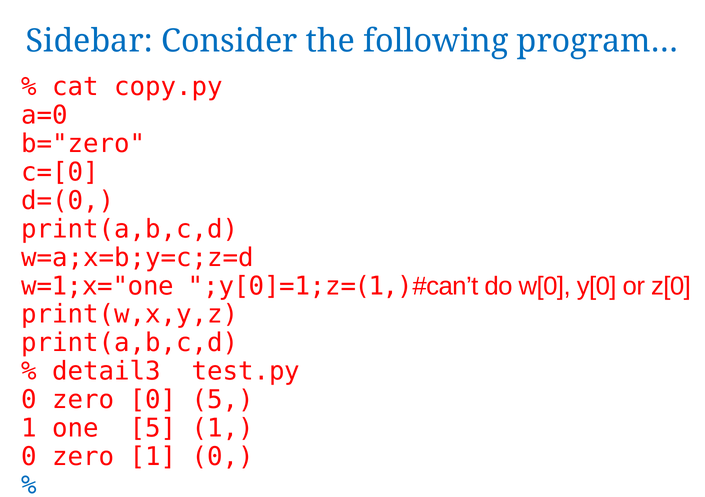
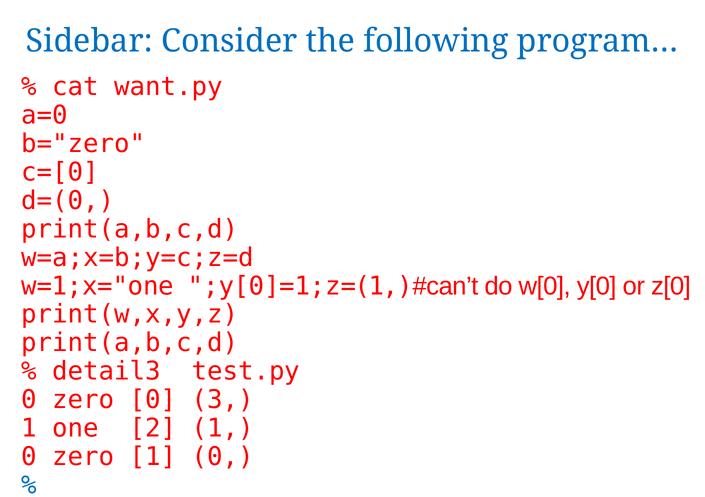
copy.py: copy.py -> want.py
0 5: 5 -> 3
one 5: 5 -> 2
